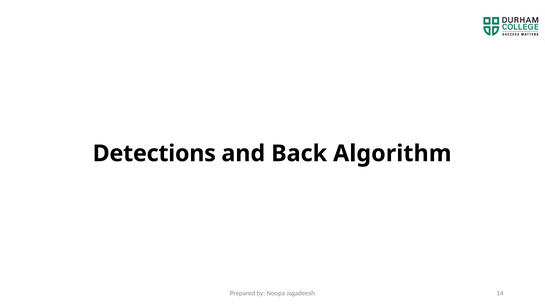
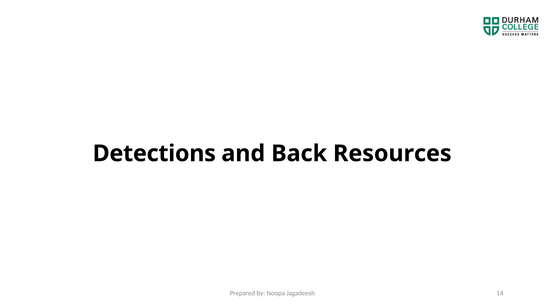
Algorithm: Algorithm -> Resources
